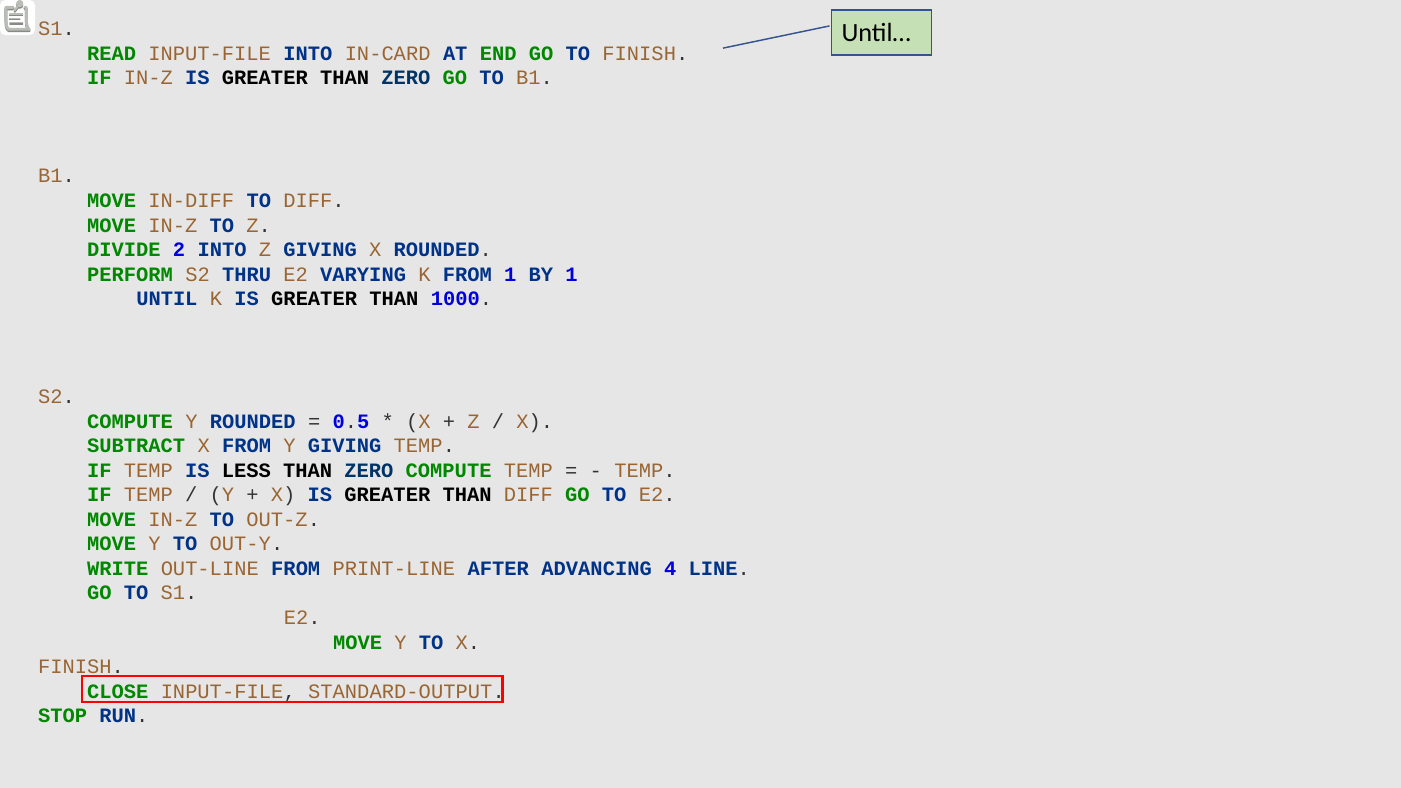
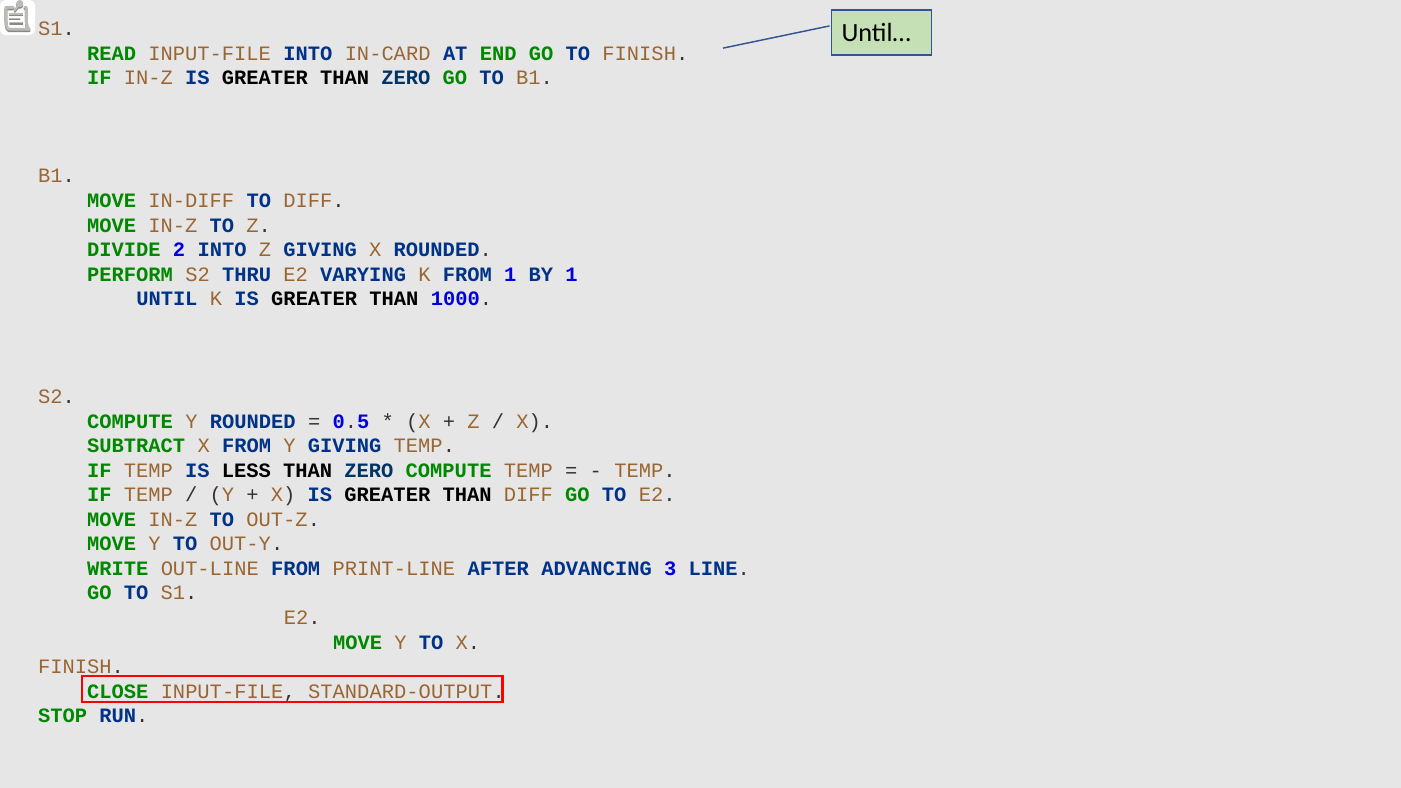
4: 4 -> 3
